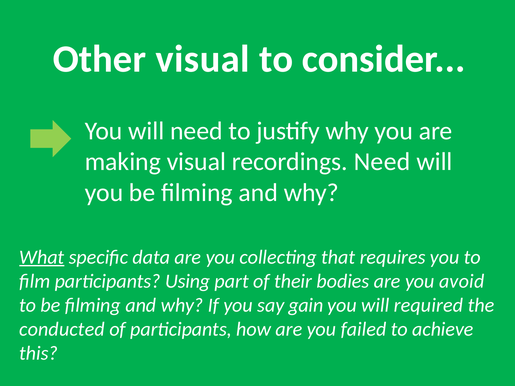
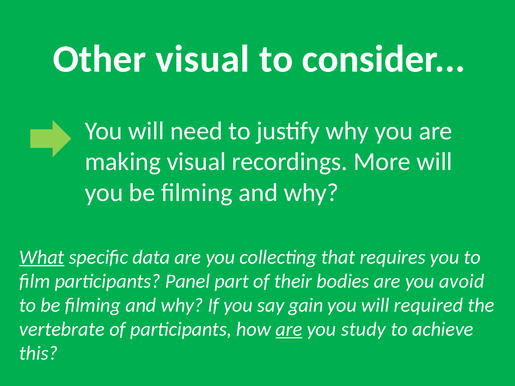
recordings Need: Need -> More
Using: Using -> Panel
conducted: conducted -> vertebrate
are at (289, 329) underline: none -> present
failed: failed -> study
